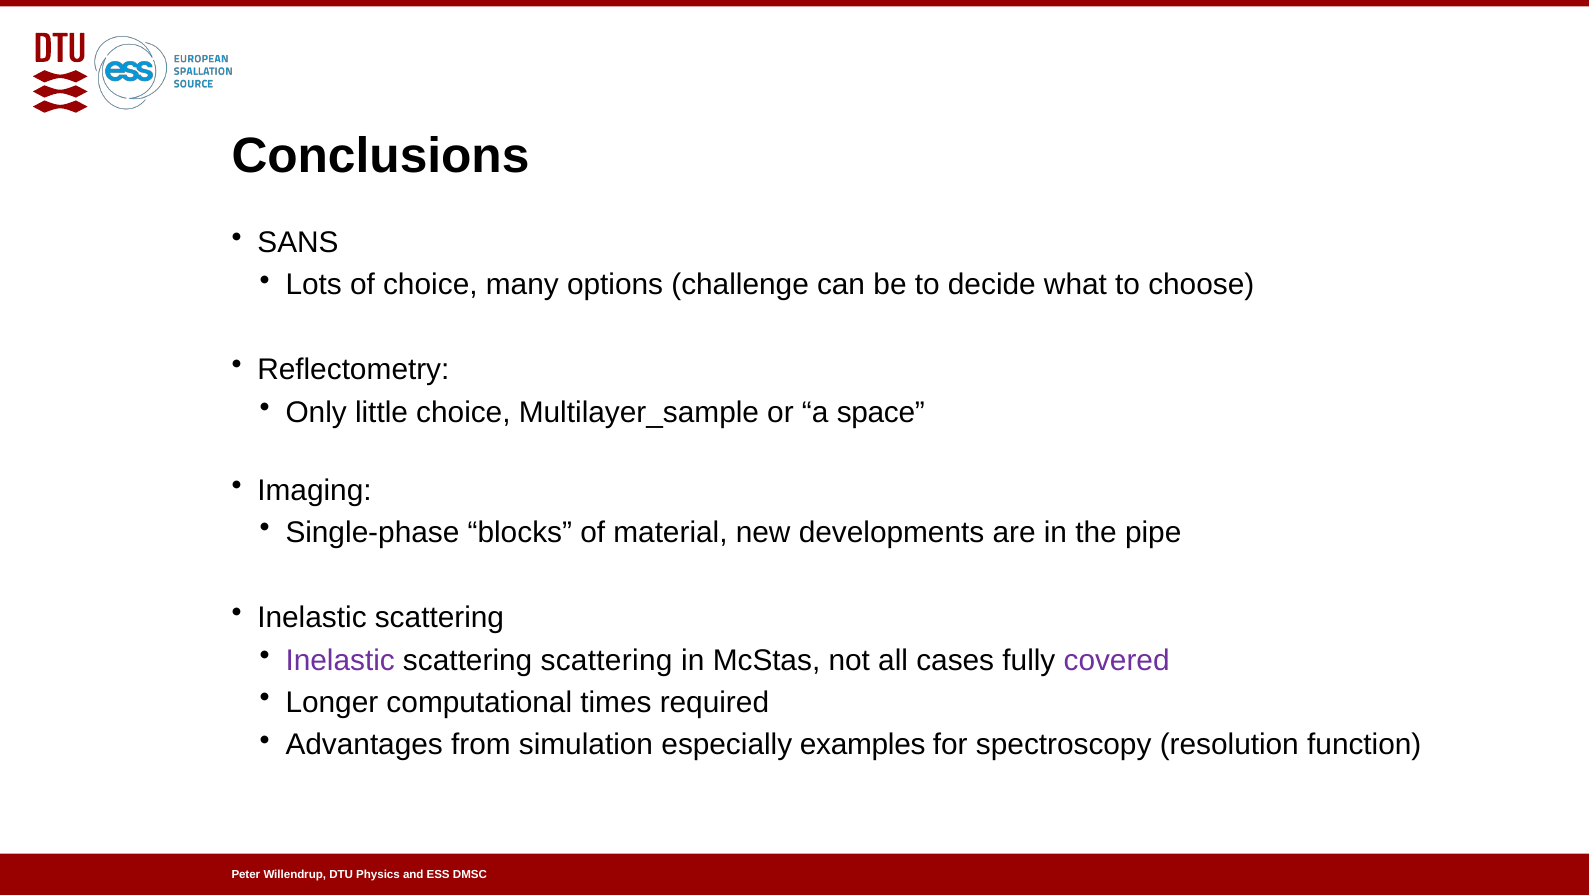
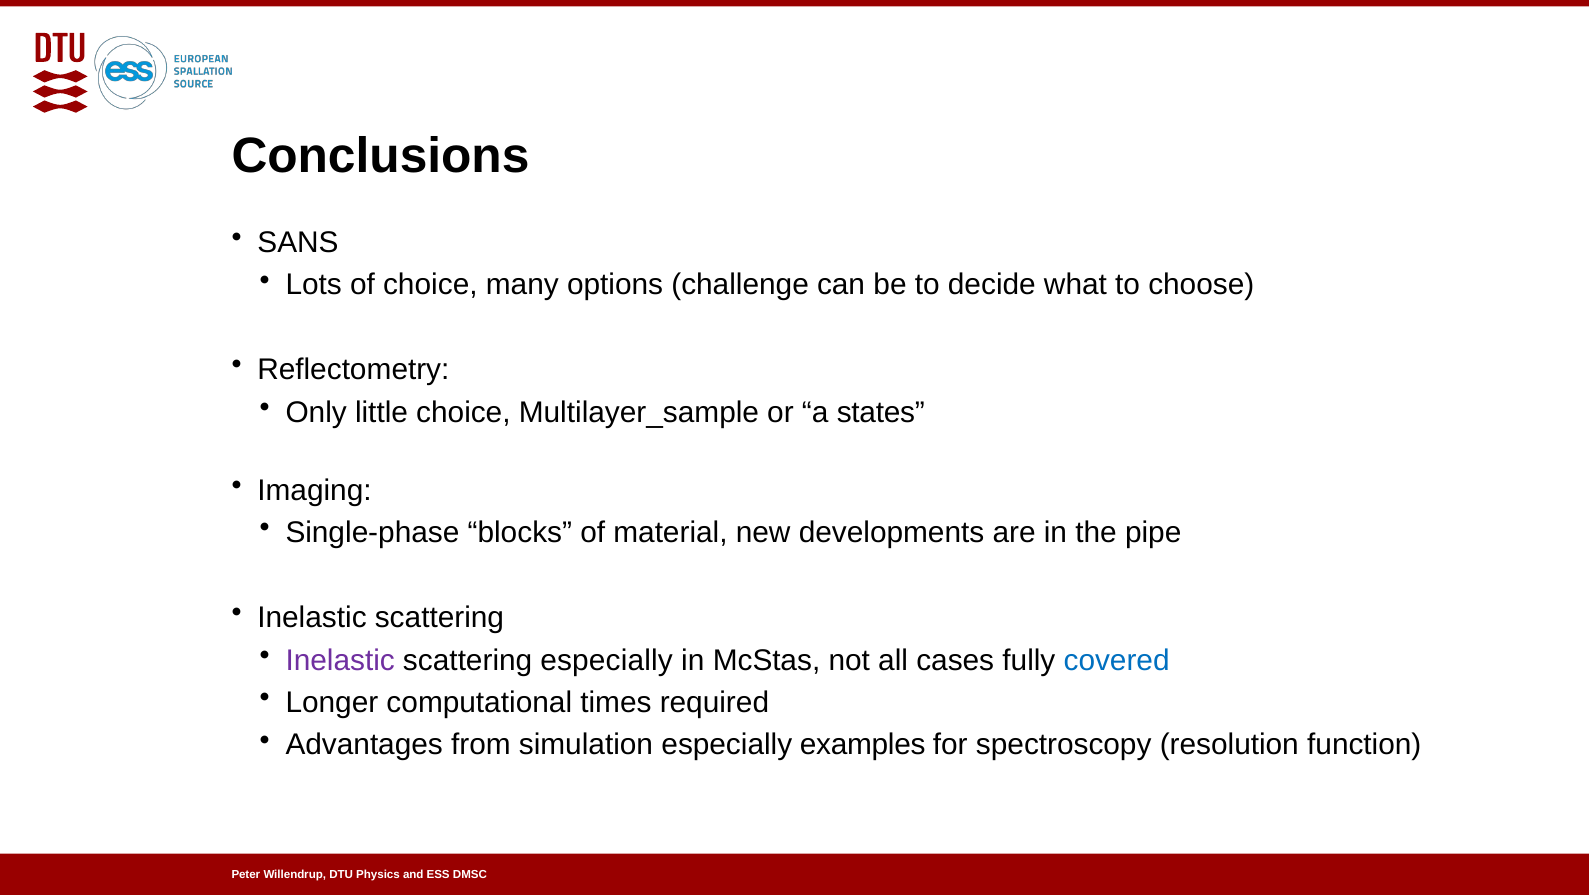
space: space -> states
scattering scattering: scattering -> especially
covered colour: purple -> blue
